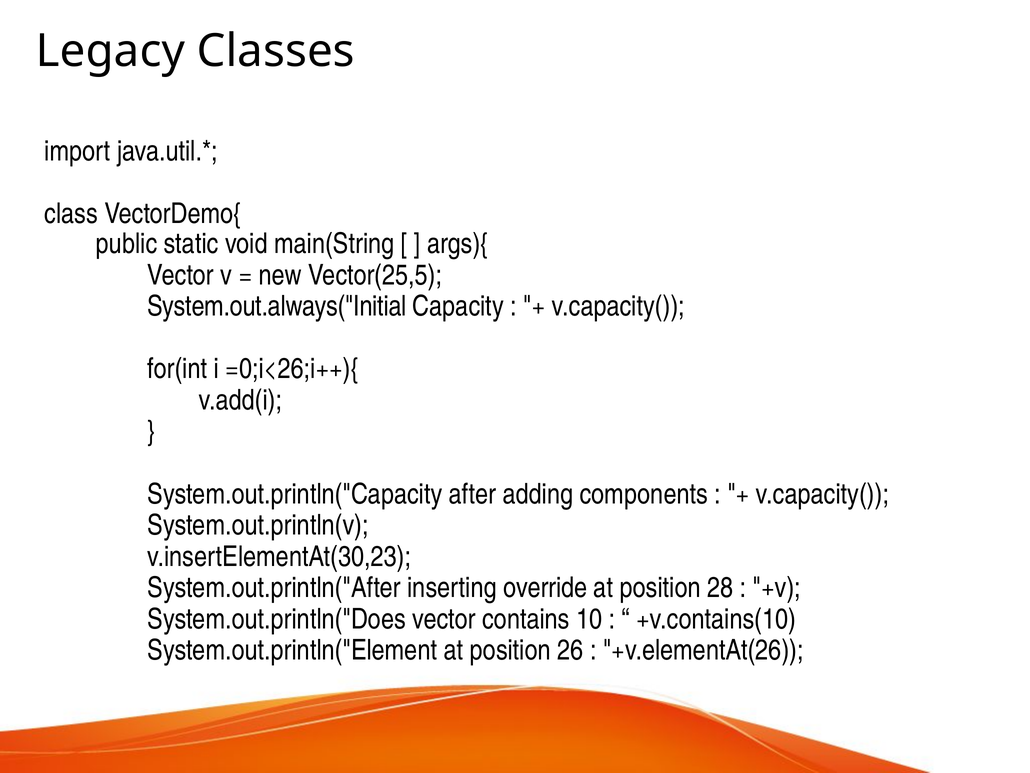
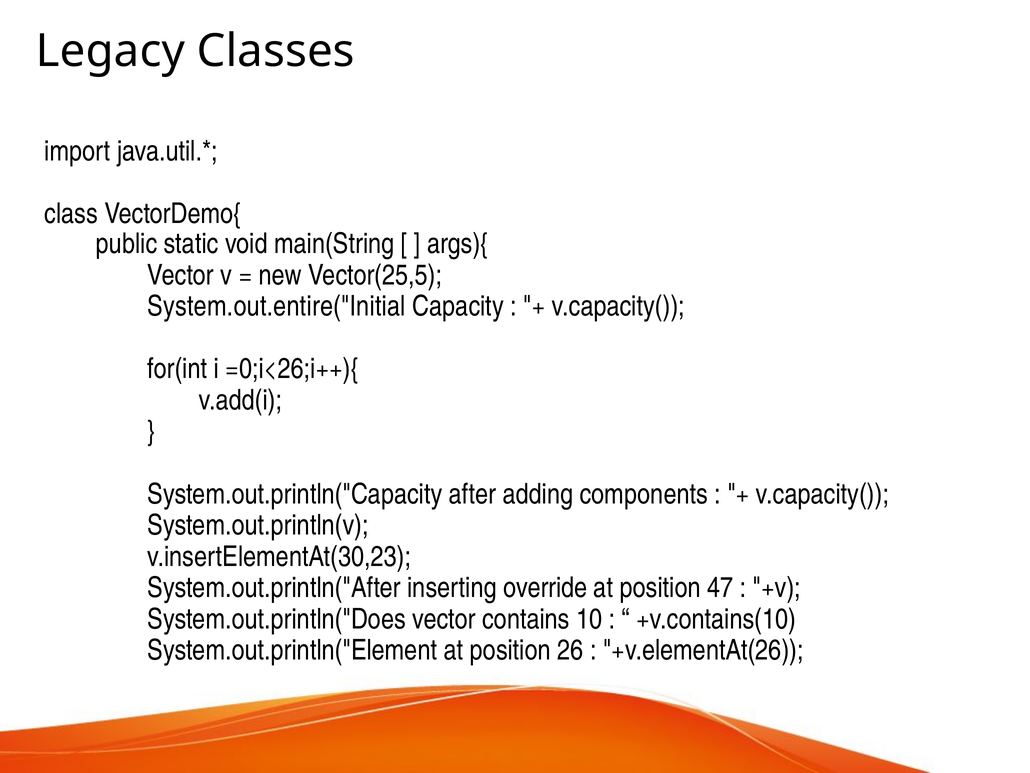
System.out.always("Initial: System.out.always("Initial -> System.out.entire("Initial
28: 28 -> 47
